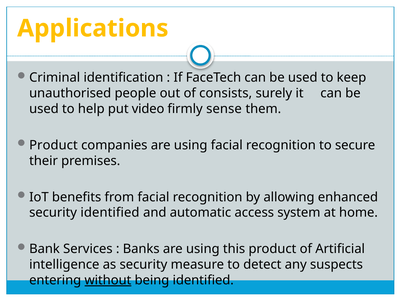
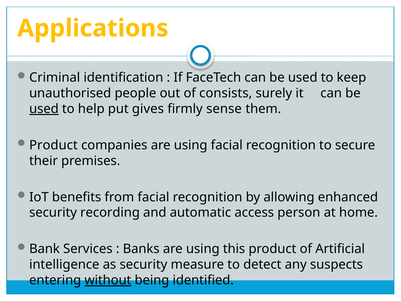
used at (44, 109) underline: none -> present
video: video -> gives
security identified: identified -> recording
system: system -> person
